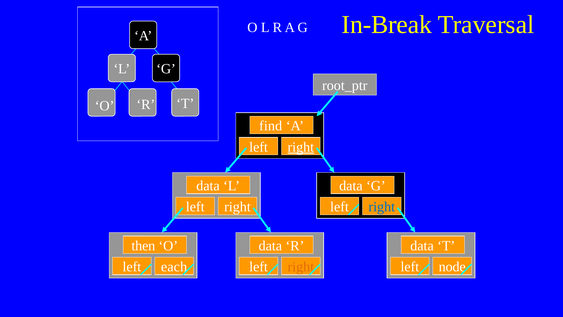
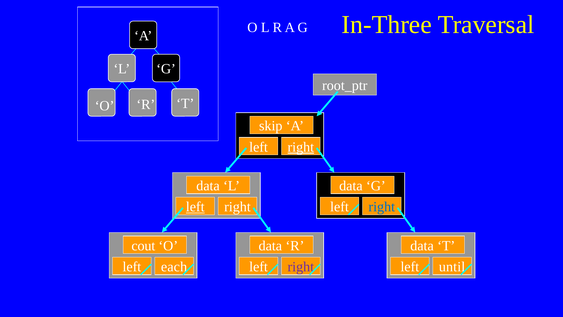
In-Break: In-Break -> In-Three
find: find -> skip
left at (195, 207) underline: none -> present
then: then -> cout
right at (301, 267) colour: orange -> purple
node: node -> until
